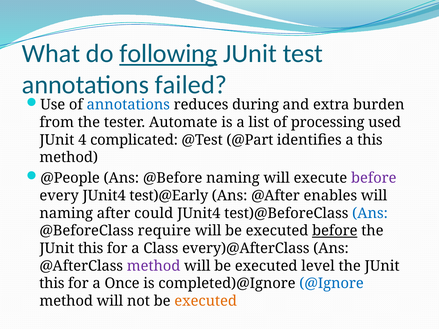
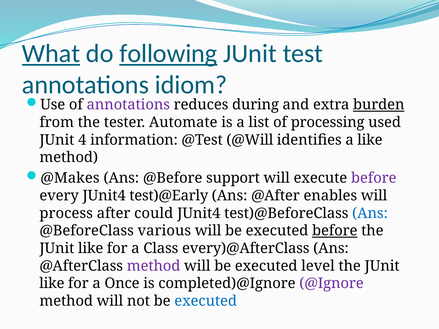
What underline: none -> present
failed: failed -> idiom
annotations at (128, 105) colour: blue -> purple
burden underline: none -> present
complicated: complicated -> information
@Part: @Part -> @Will
a this: this -> like
@People: @People -> @Makes
@Before naming: naming -> support
naming at (66, 213): naming -> process
require: require -> various
this at (91, 249): this -> like
this at (52, 284): this -> like
@Ignore colour: blue -> purple
executed at (206, 301) colour: orange -> blue
